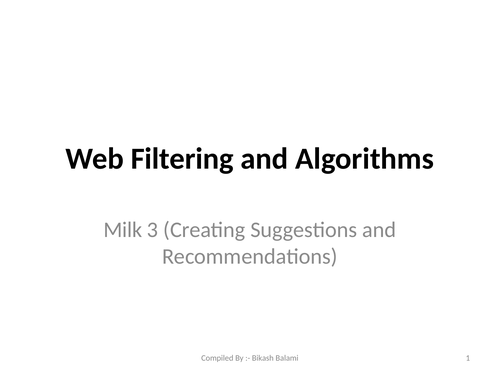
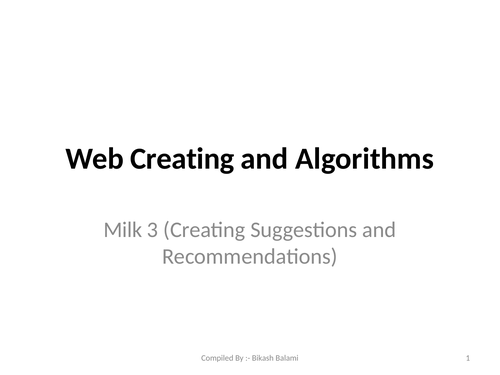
Web Filtering: Filtering -> Creating
